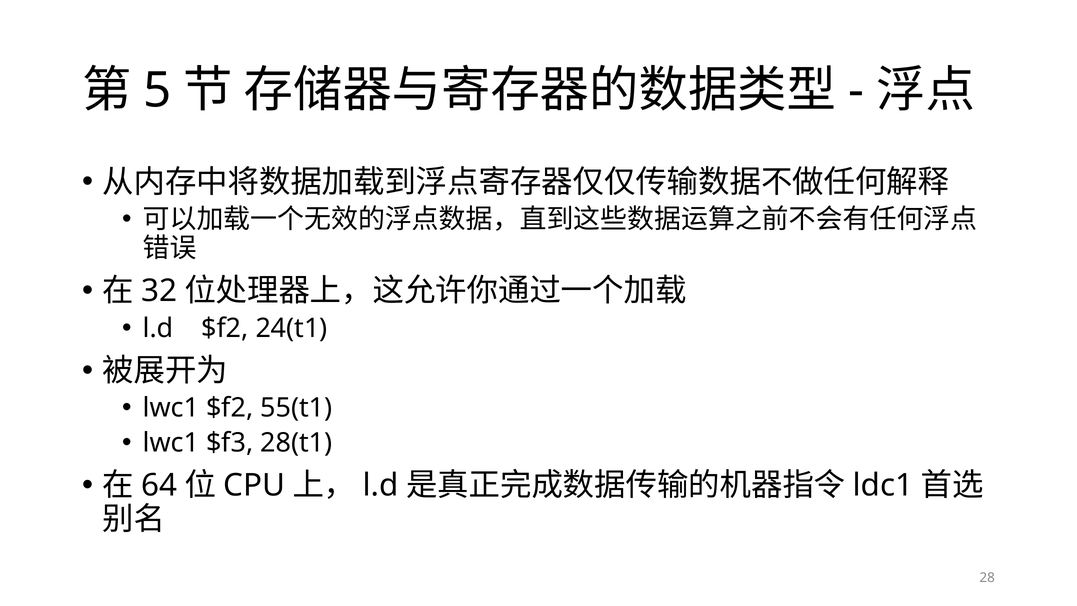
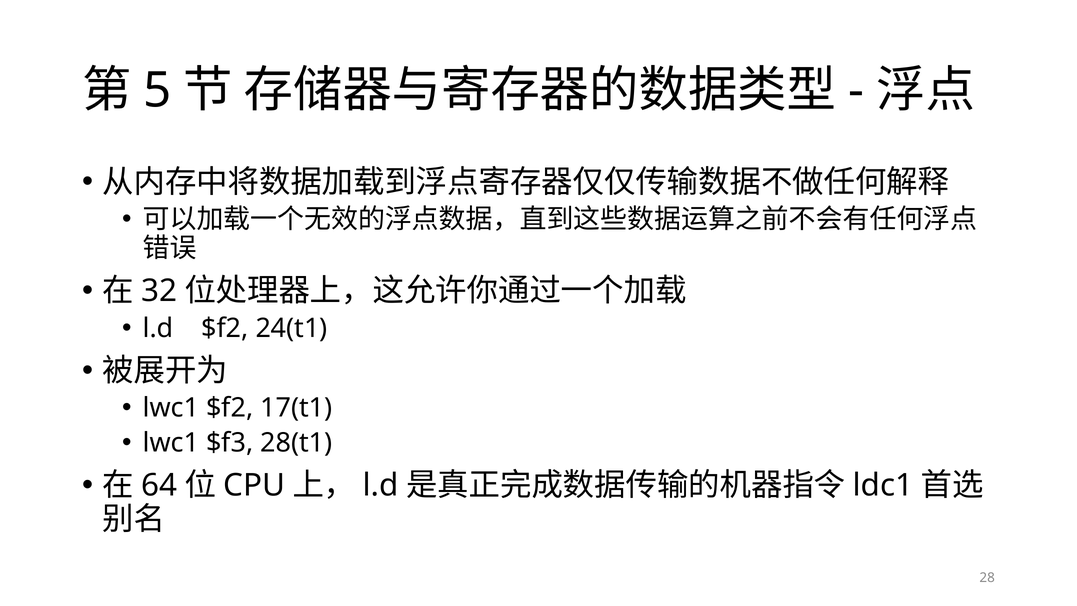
55(t1: 55(t1 -> 17(t1
